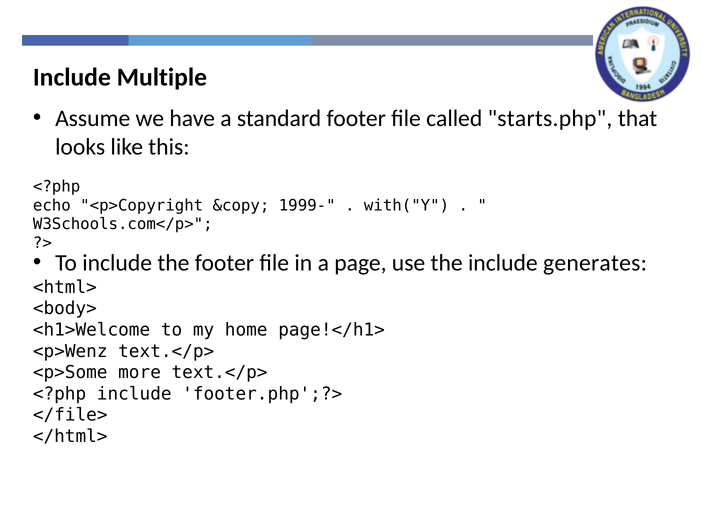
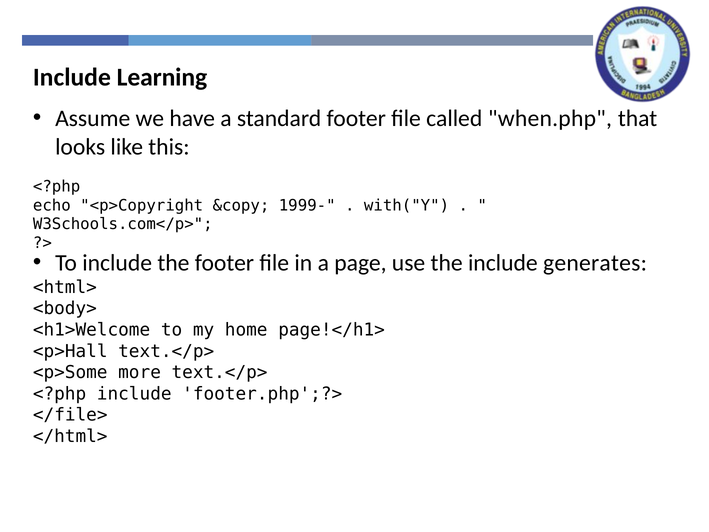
Multiple: Multiple -> Learning
starts.php: starts.php -> when.php
<p>Wenz: <p>Wenz -> <p>Hall
